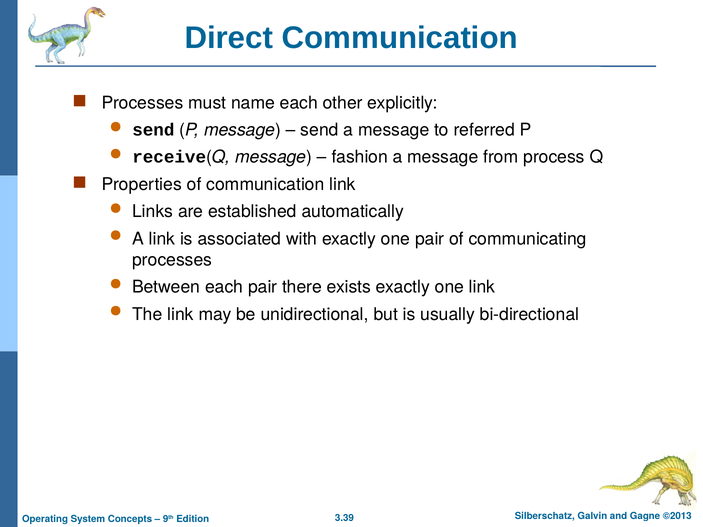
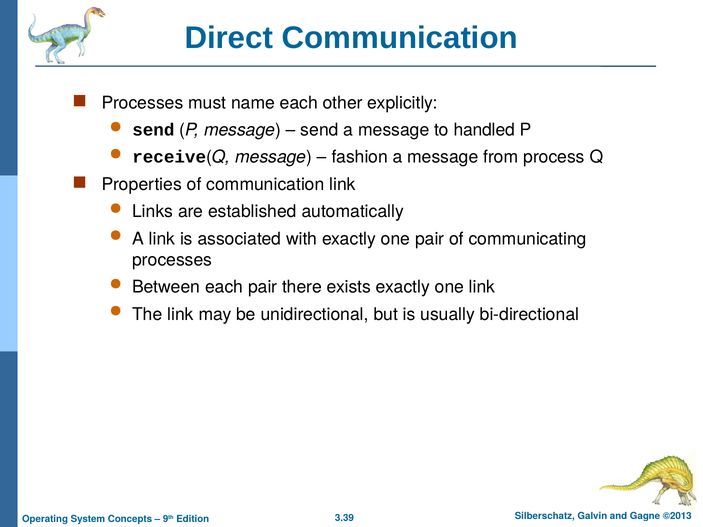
referred: referred -> handled
